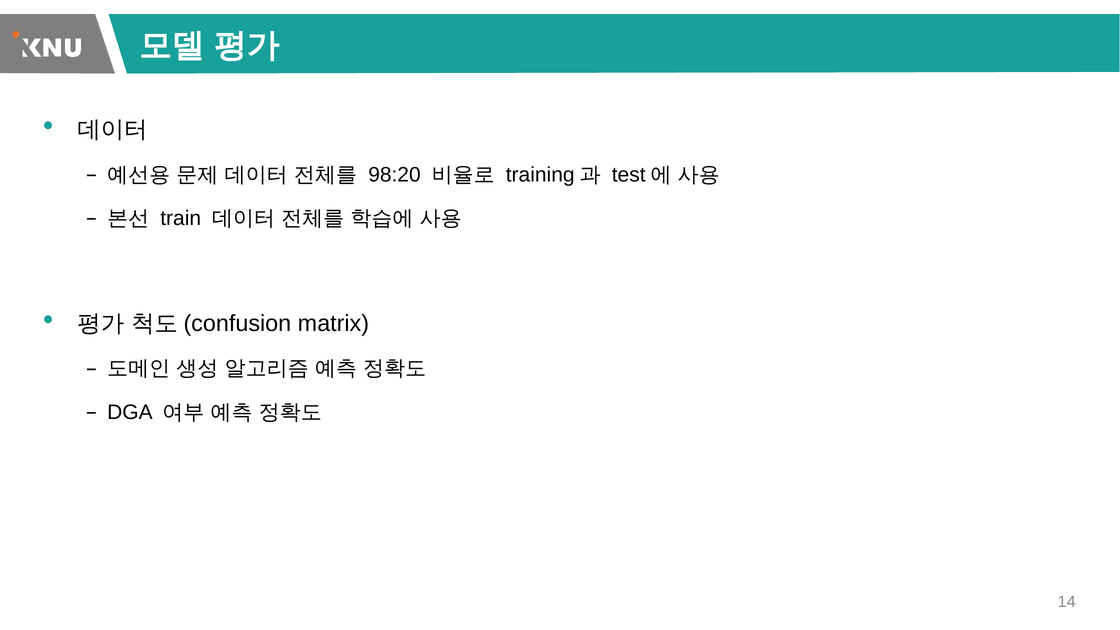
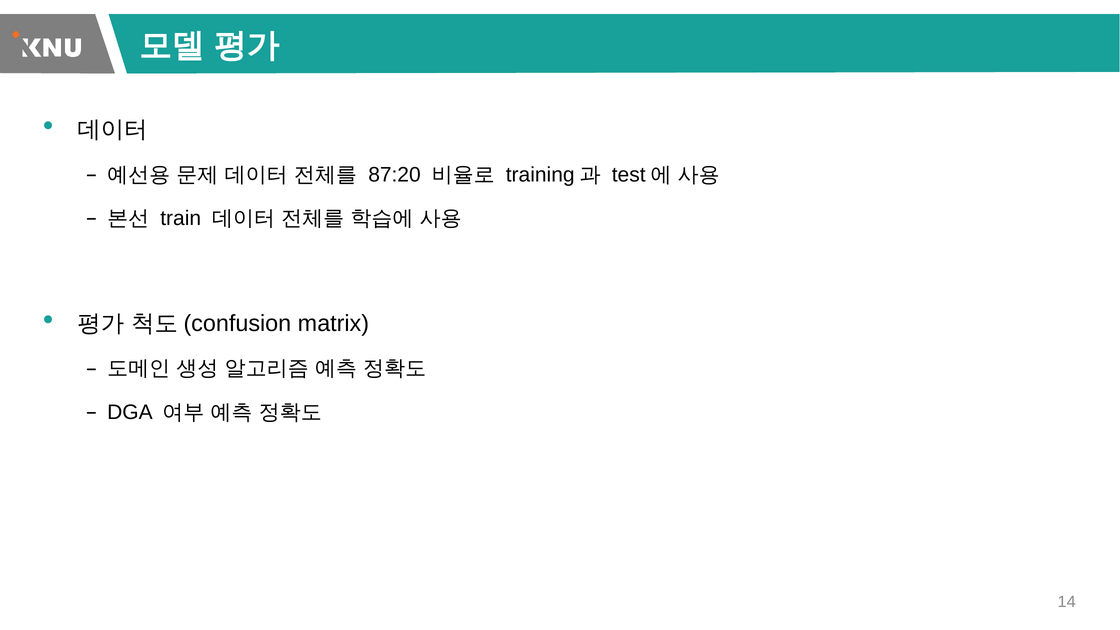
98:20: 98:20 -> 87:20
